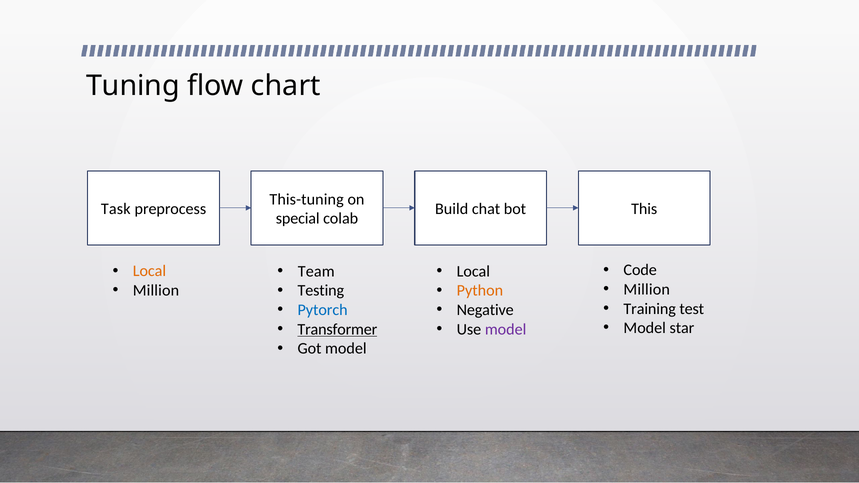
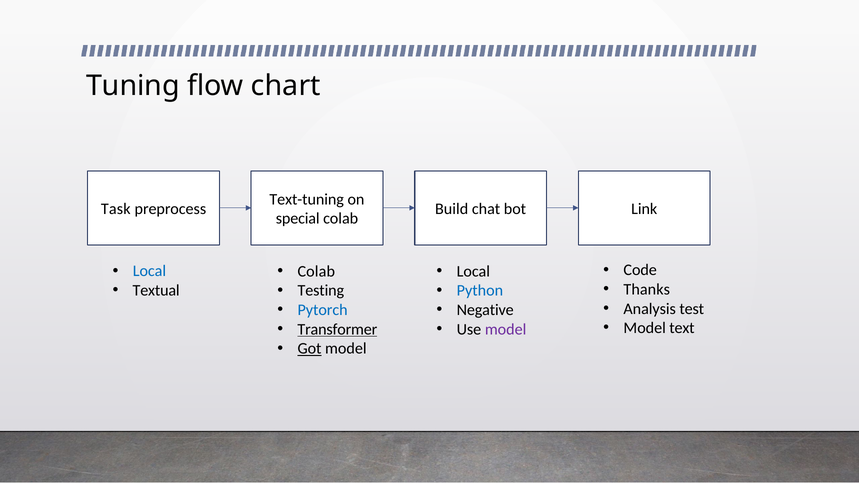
This-tuning: This-tuning -> Text-tuning
This: This -> Link
Local at (149, 271) colour: orange -> blue
Team at (316, 271): Team -> Colab
Million at (647, 289): Million -> Thanks
Million at (156, 290): Million -> Textual
Python colour: orange -> blue
Training: Training -> Analysis
star: star -> text
Got underline: none -> present
